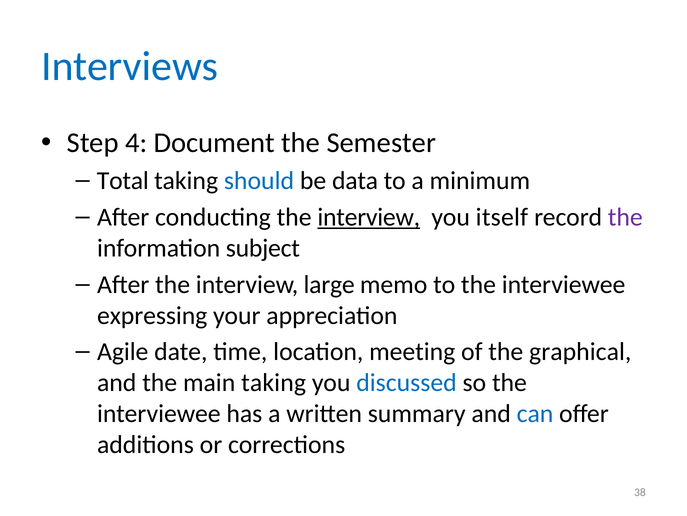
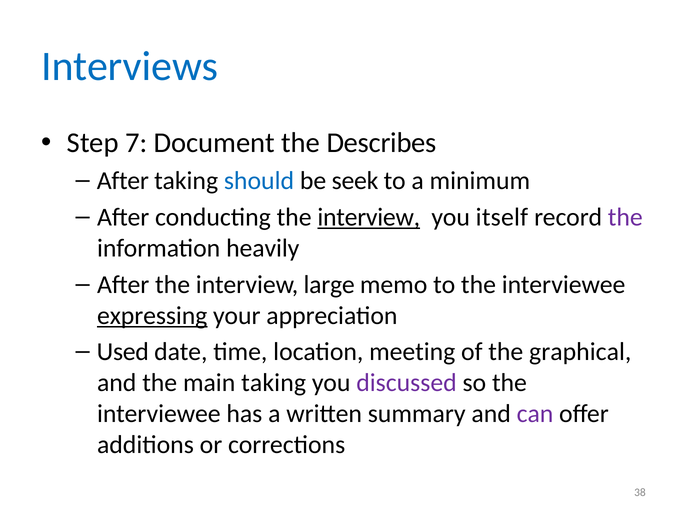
4: 4 -> 7
Semester: Semester -> Describes
Total at (123, 181): Total -> After
data: data -> seek
subject: subject -> heavily
expressing underline: none -> present
Agile: Agile -> Used
discussed colour: blue -> purple
can colour: blue -> purple
